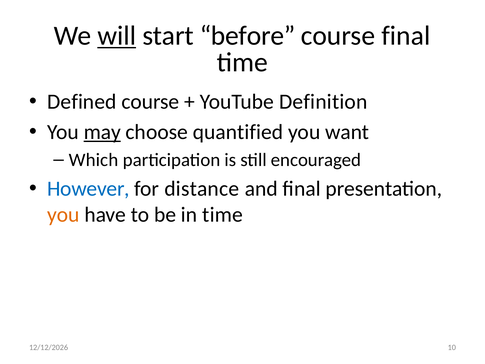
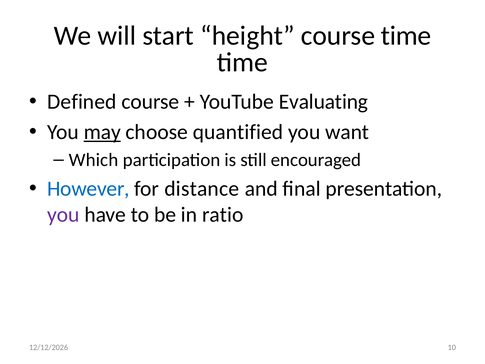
will underline: present -> none
before: before -> height
course final: final -> time
Definition: Definition -> Evaluating
you at (63, 214) colour: orange -> purple
in time: time -> ratio
